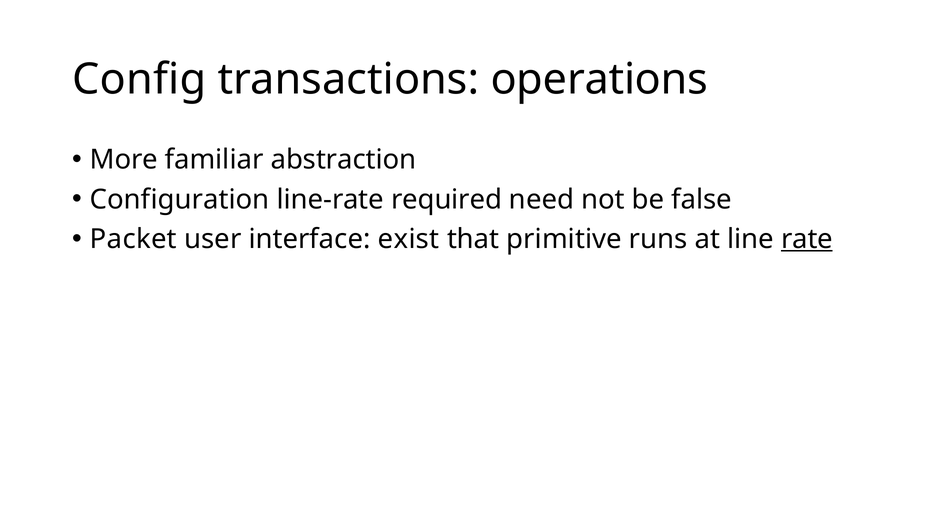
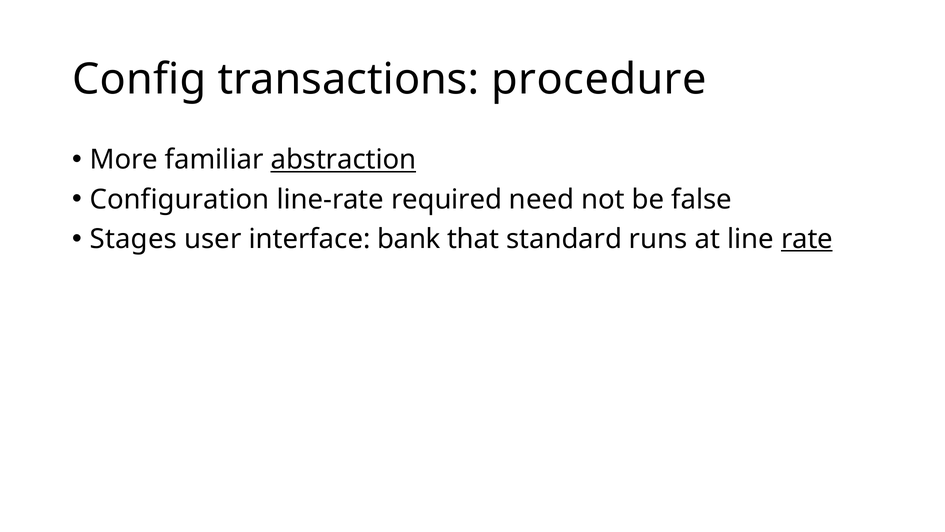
operations: operations -> procedure
abstraction underline: none -> present
Packet: Packet -> Stages
exist: exist -> bank
primitive: primitive -> standard
